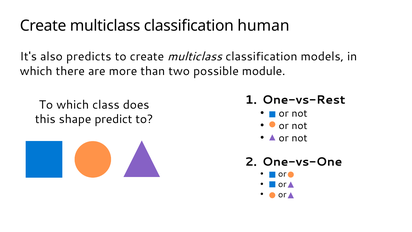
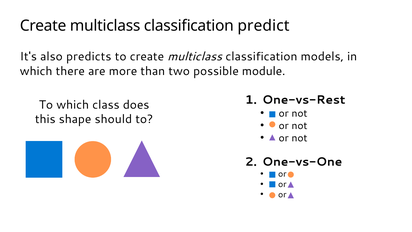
human: human -> predict
predict: predict -> should
